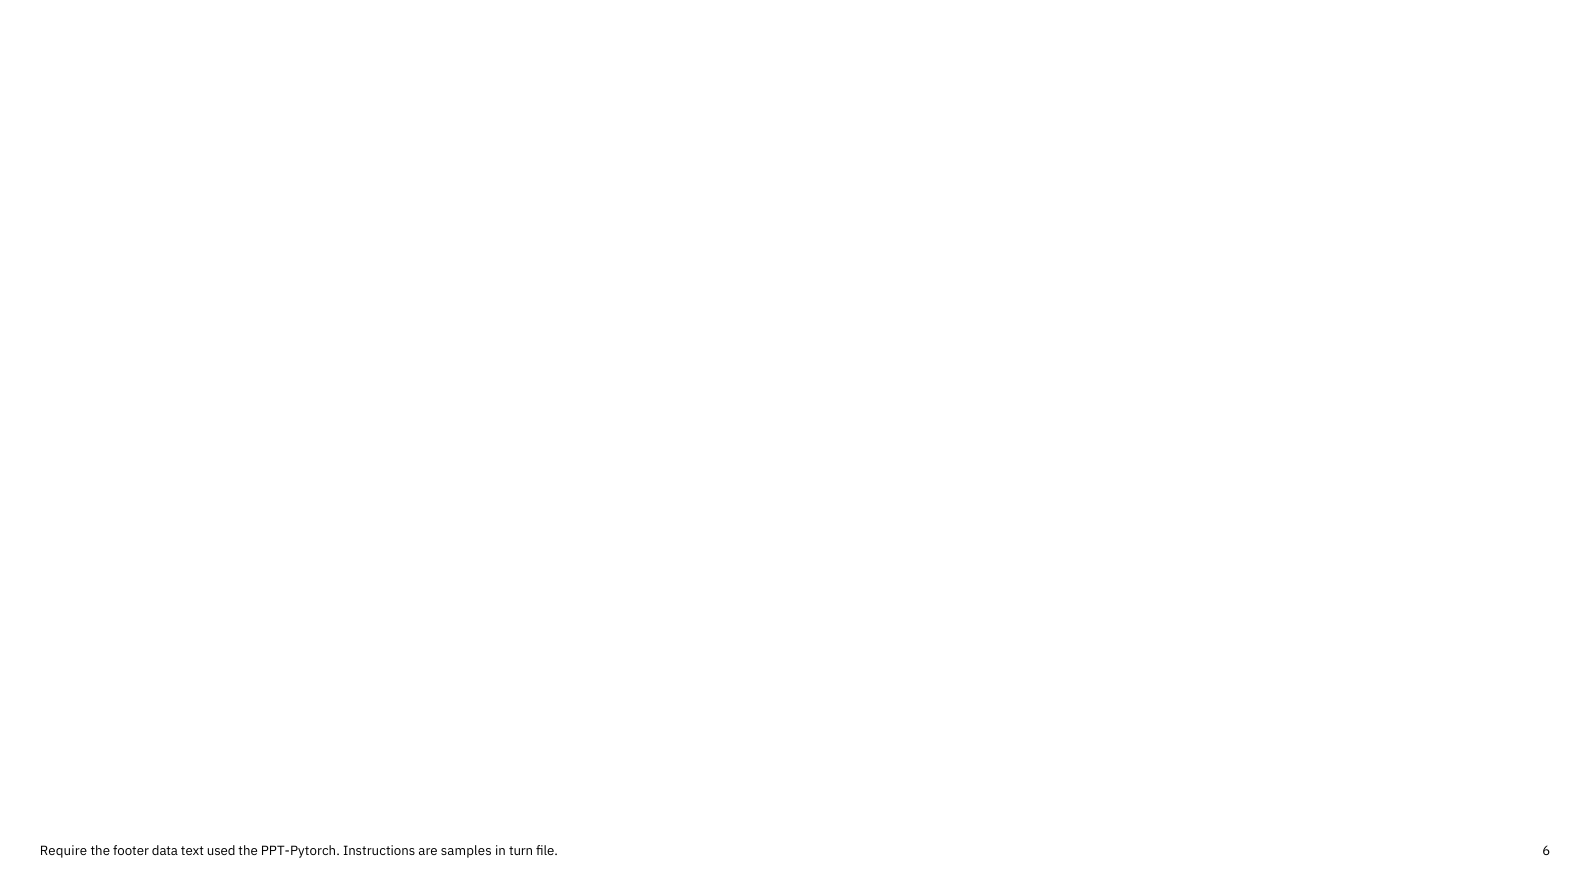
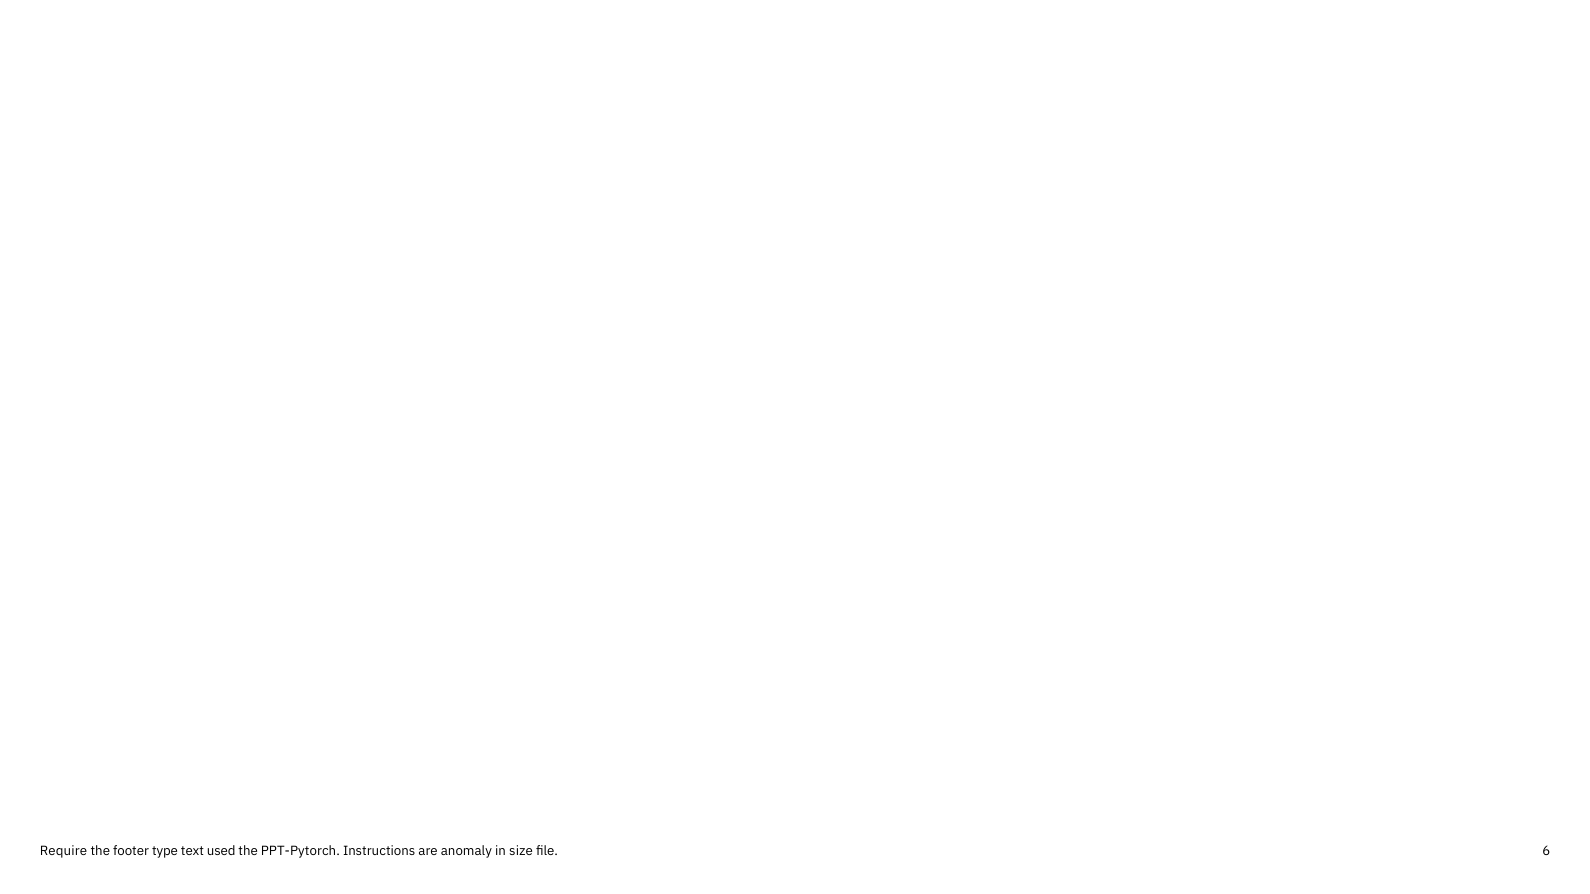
data: data -> type
samples: samples -> anomaly
turn: turn -> size
